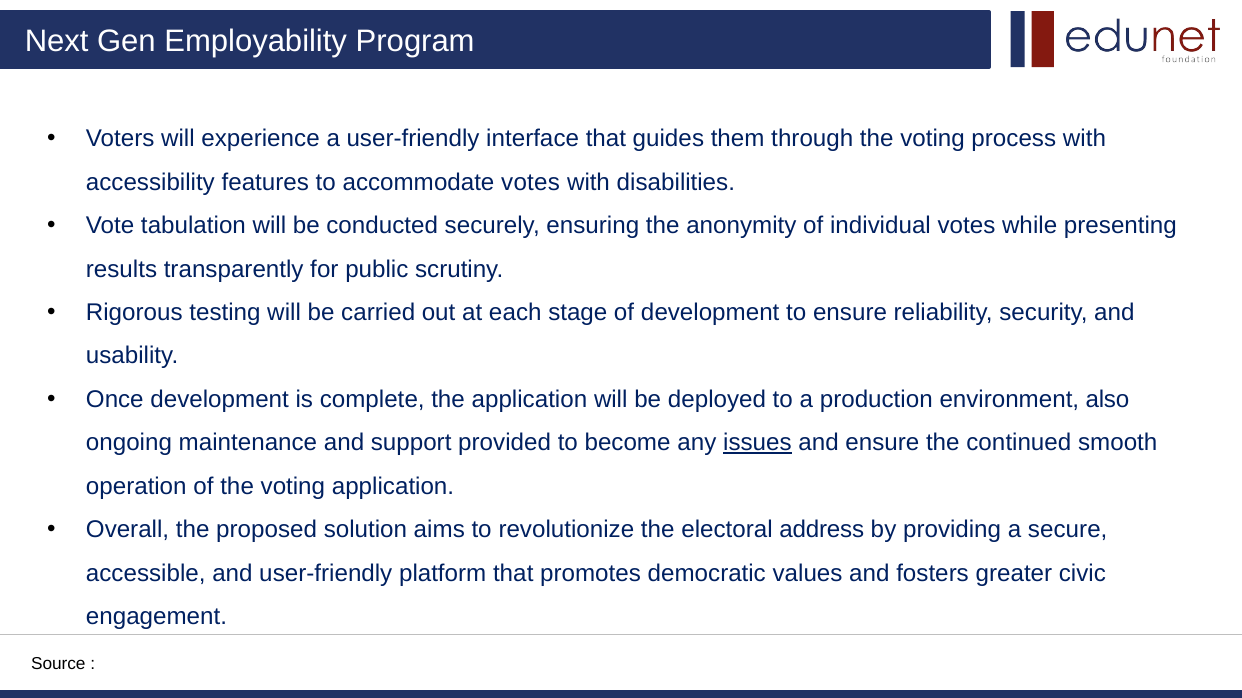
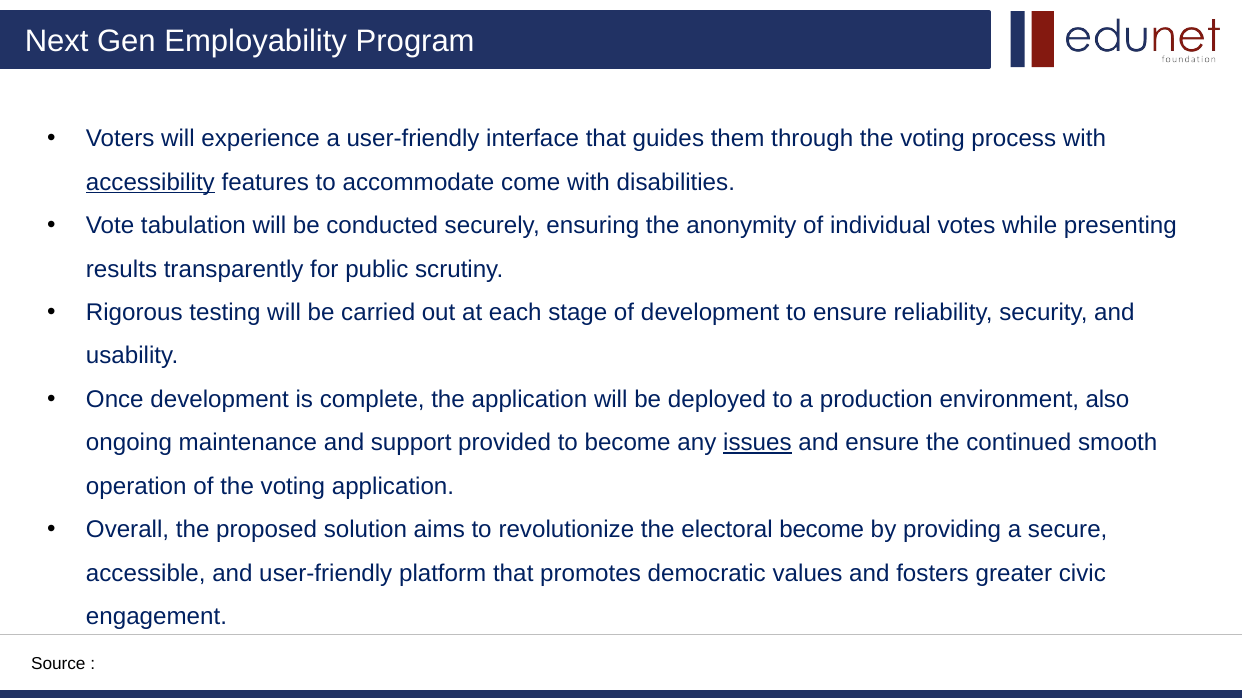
accessibility underline: none -> present
accommodate votes: votes -> come
electoral address: address -> become
